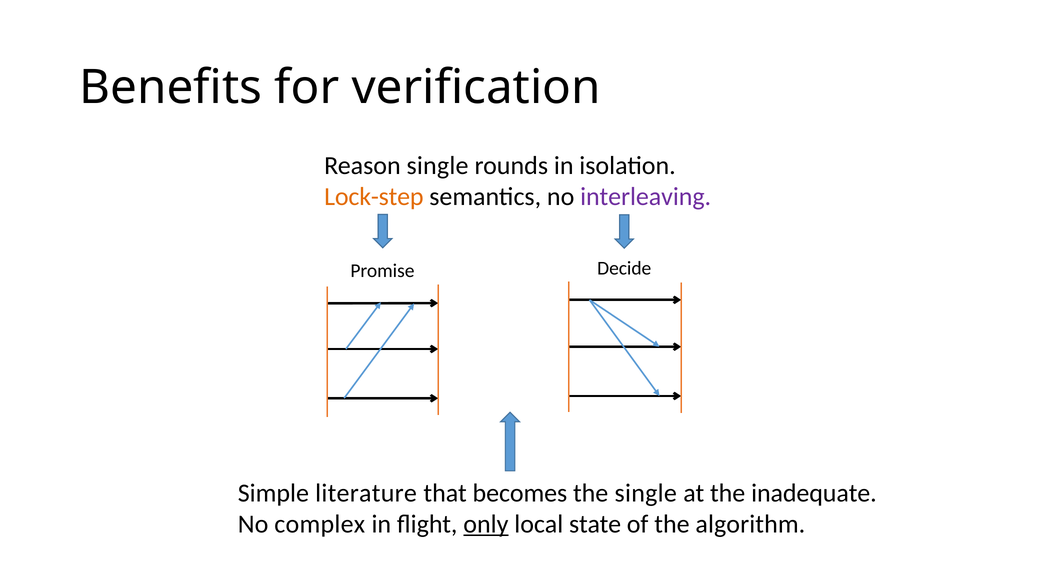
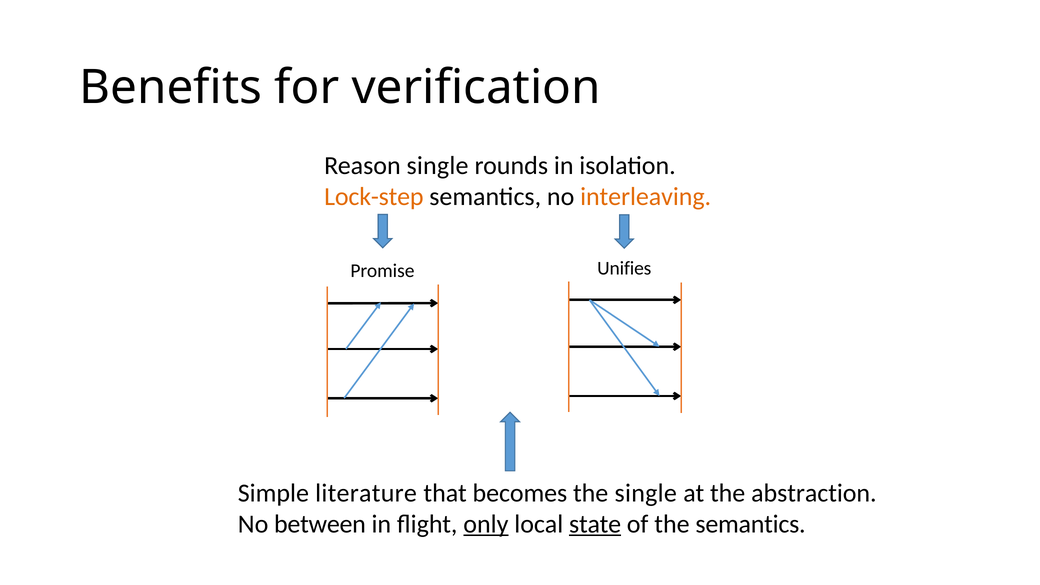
interleaving colour: purple -> orange
Decide: Decide -> Unifies
inadequate: inadequate -> abstraction
complex: complex -> between
state underline: none -> present
the algorithm: algorithm -> semantics
